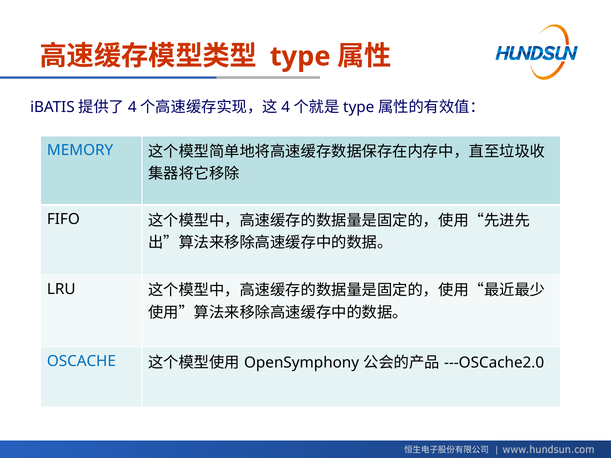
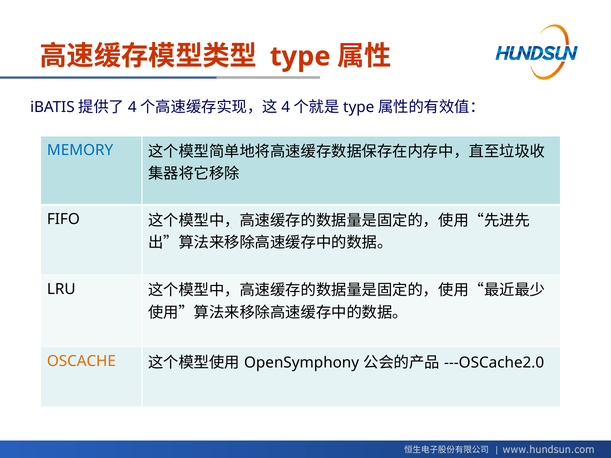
OSCACHE colour: blue -> orange
